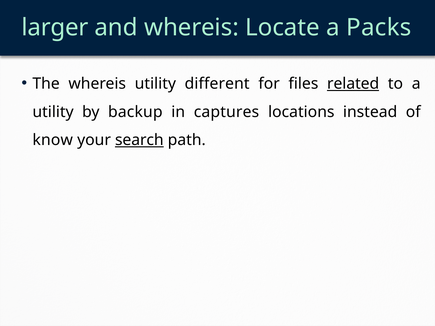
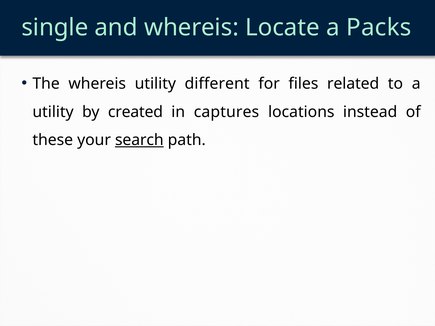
larger: larger -> single
related underline: present -> none
backup: backup -> created
know: know -> these
